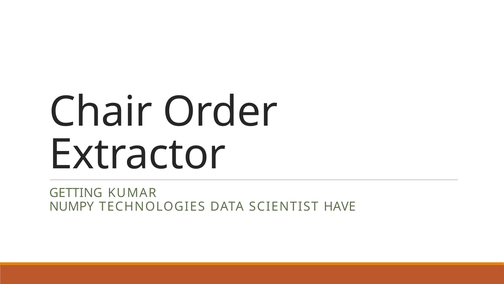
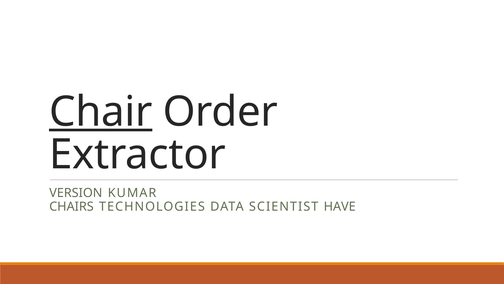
Chair underline: none -> present
GETTING: GETTING -> VERSION
NUMPY: NUMPY -> CHAIRS
